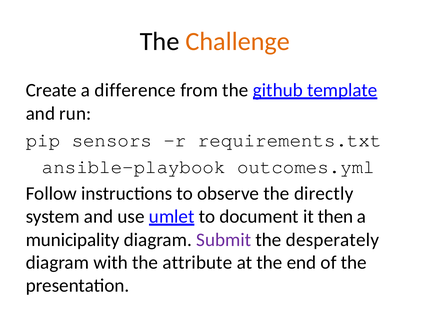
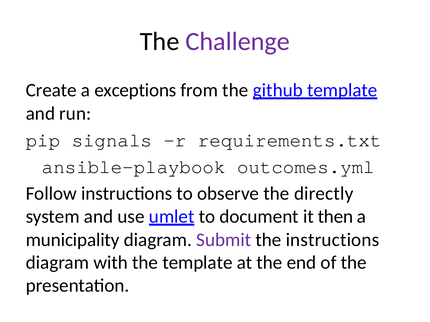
Challenge colour: orange -> purple
difference: difference -> exceptions
sensors: sensors -> signals
the desperately: desperately -> instructions
the attribute: attribute -> template
